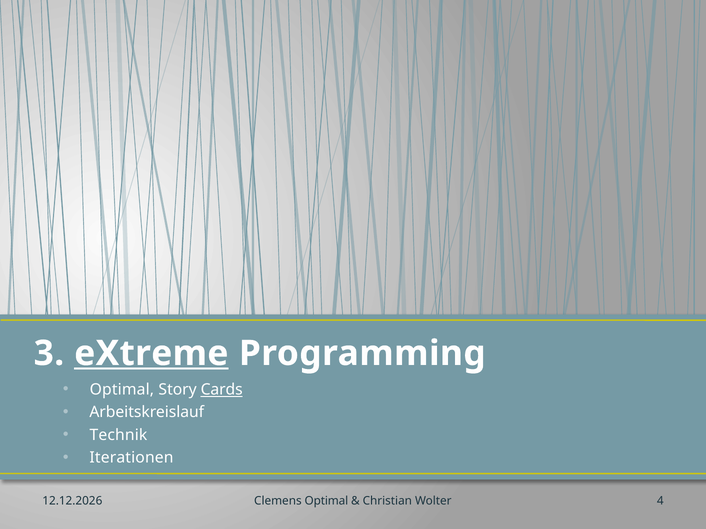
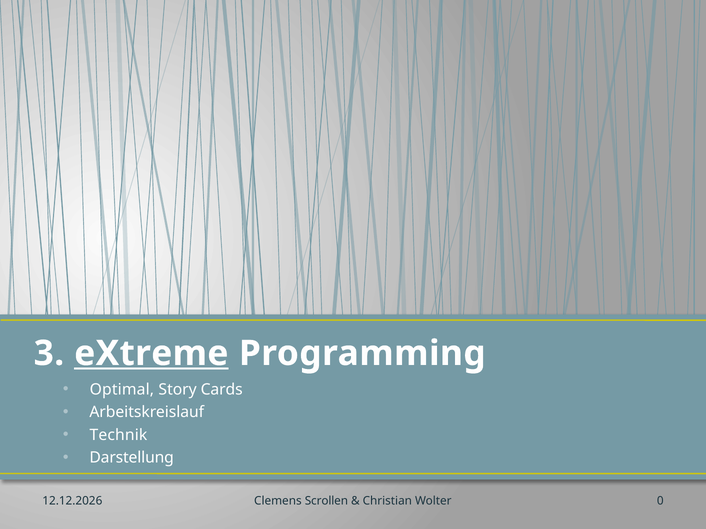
Cards underline: present -> none
Iterationen: Iterationen -> Darstellung
Clemens Optimal: Optimal -> Scrollen
4: 4 -> 0
